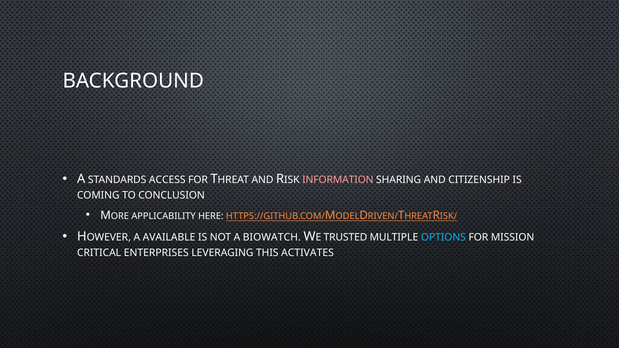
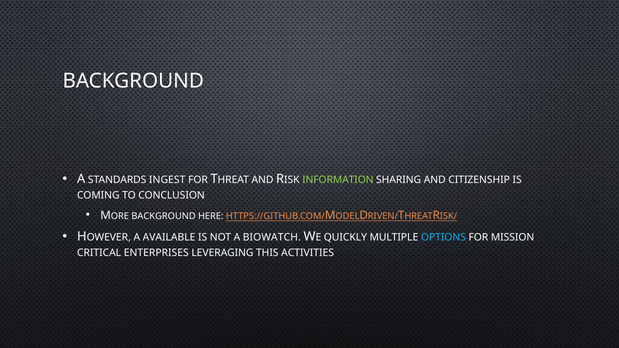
ACCESS: ACCESS -> INGEST
INFORMATION colour: pink -> light green
APPLICABILITY at (164, 216): APPLICABILITY -> BACKGROUND
TRUSTED: TRUSTED -> QUICKLY
ACTIVATES: ACTIVATES -> ACTIVITIES
